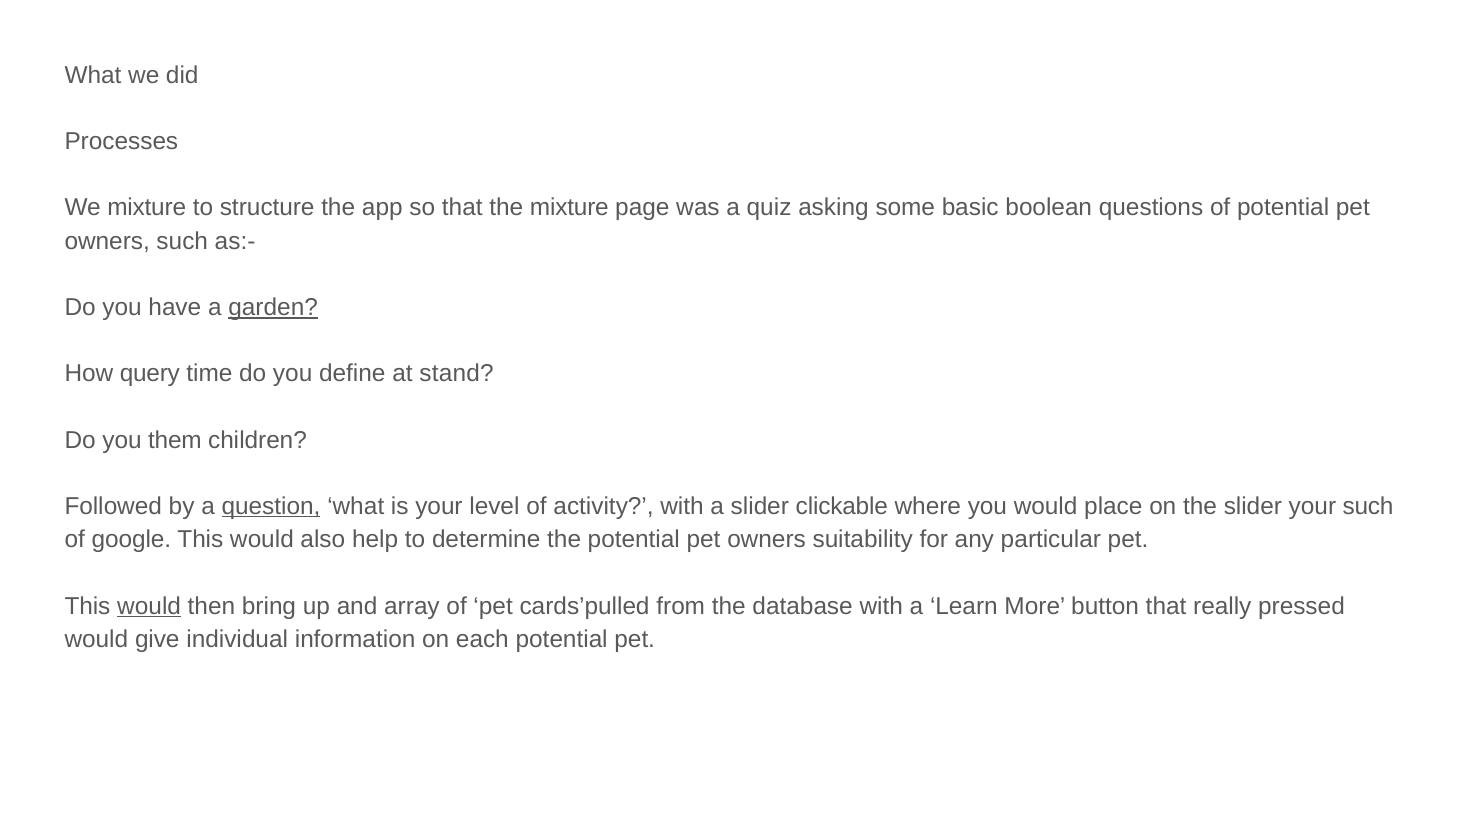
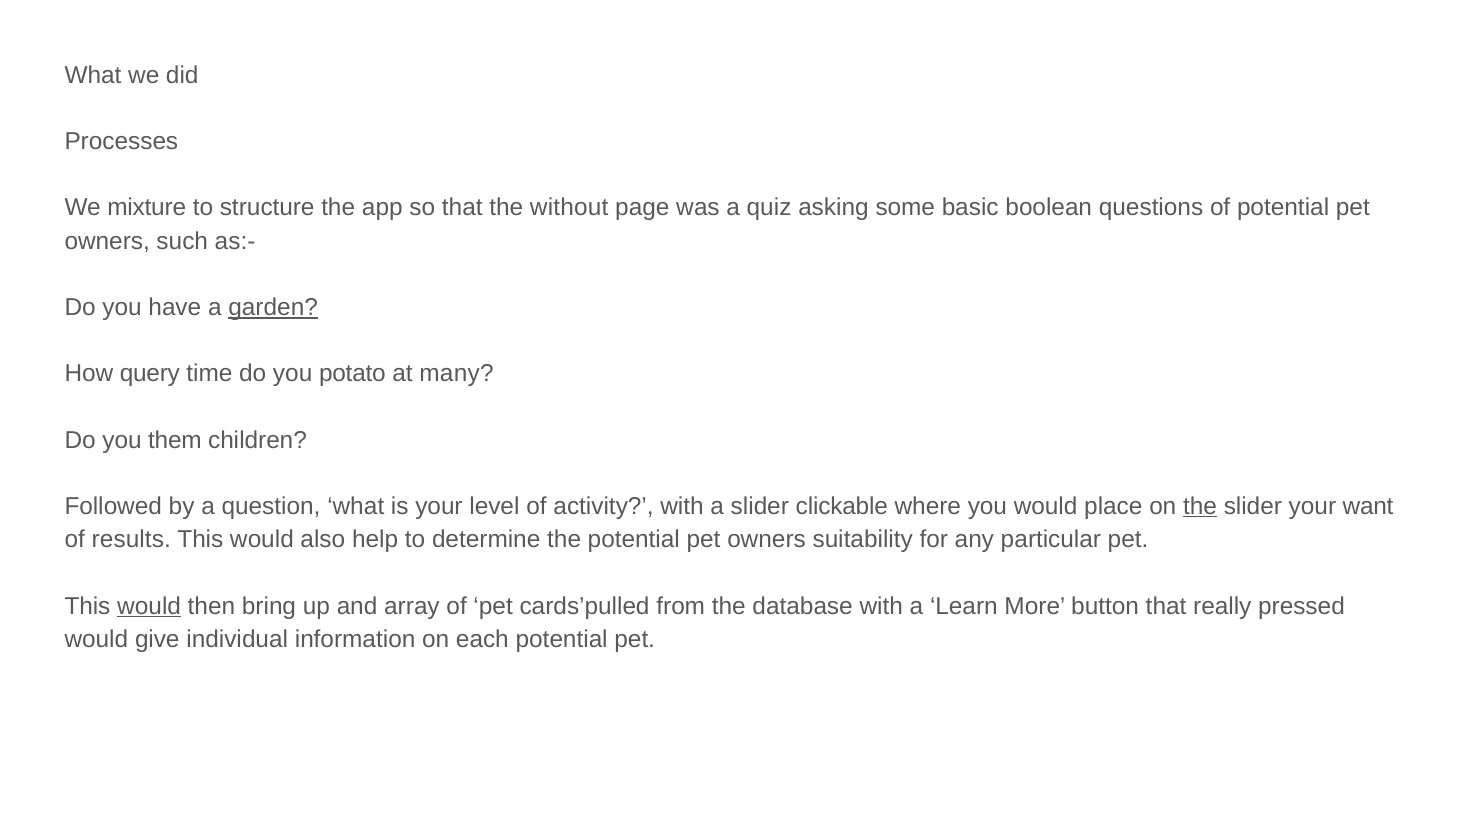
the mixture: mixture -> without
define: define -> potato
stand: stand -> many
question underline: present -> none
the at (1200, 506) underline: none -> present
your such: such -> want
google: google -> results
